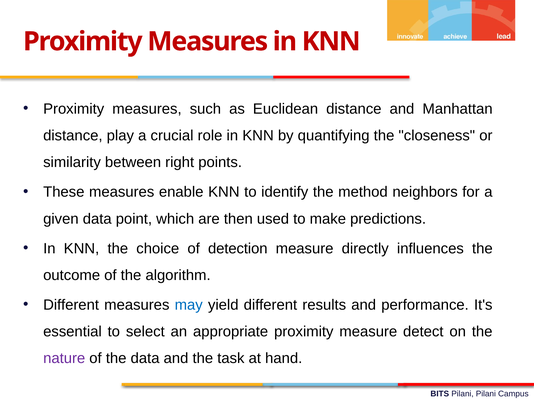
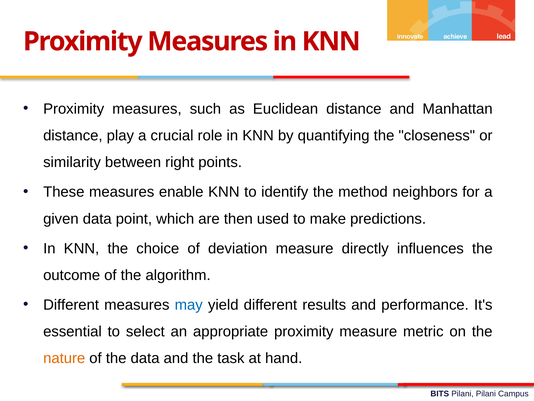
detection: detection -> deviation
detect: detect -> metric
nature colour: purple -> orange
